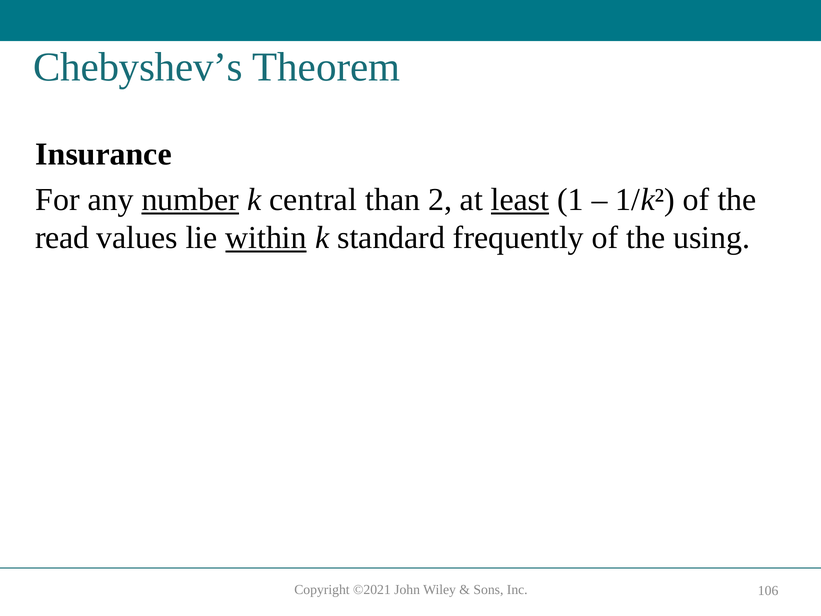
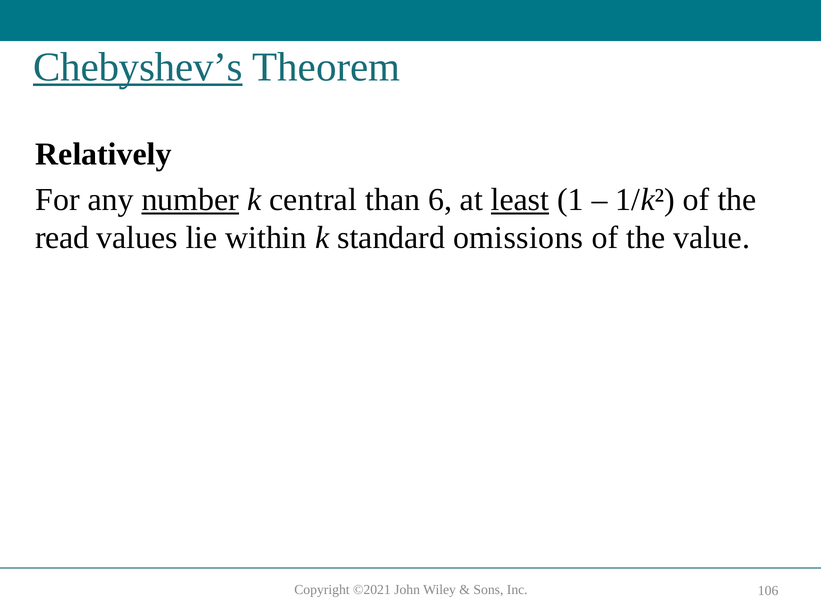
Chebyshev’s underline: none -> present
Insurance: Insurance -> Relatively
2: 2 -> 6
within underline: present -> none
frequently: frequently -> omissions
using: using -> value
